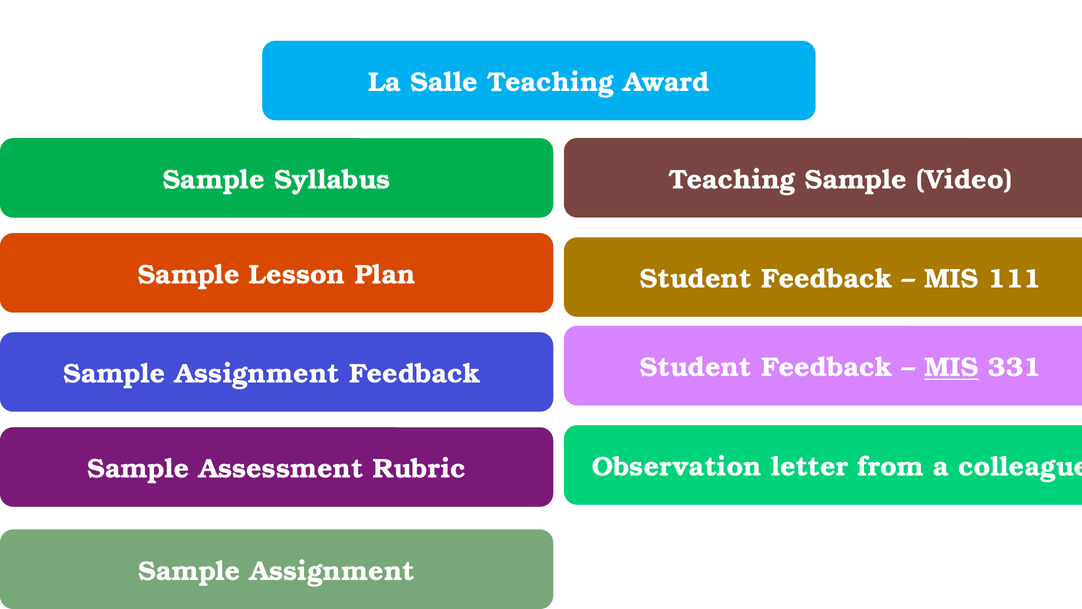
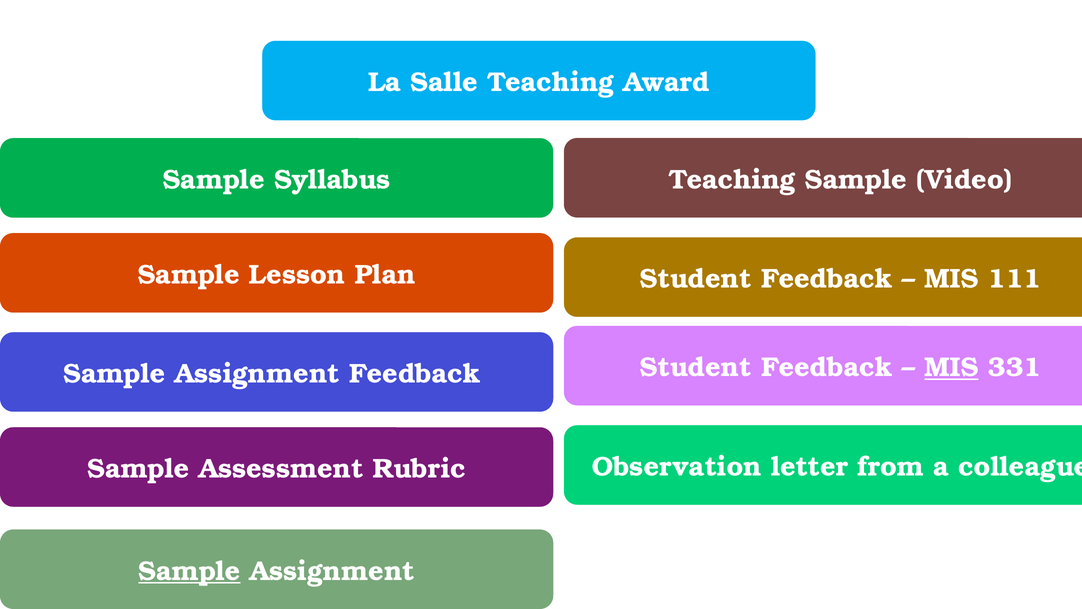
Sample at (190, 571) underline: none -> present
